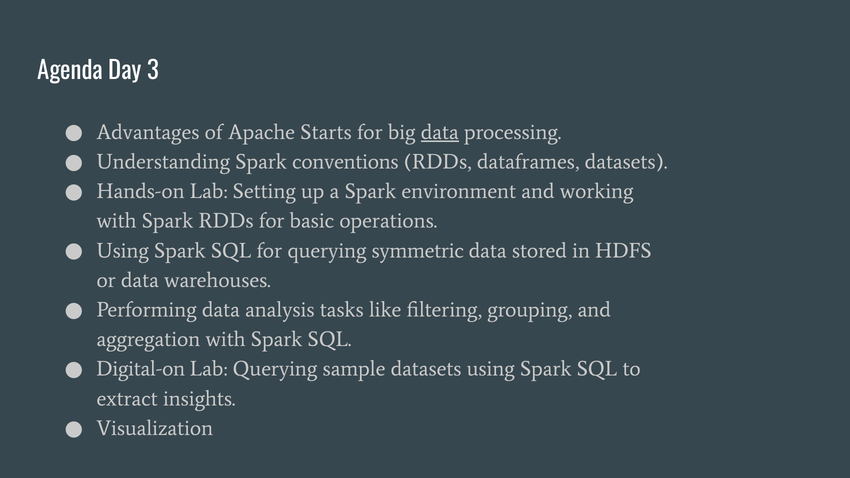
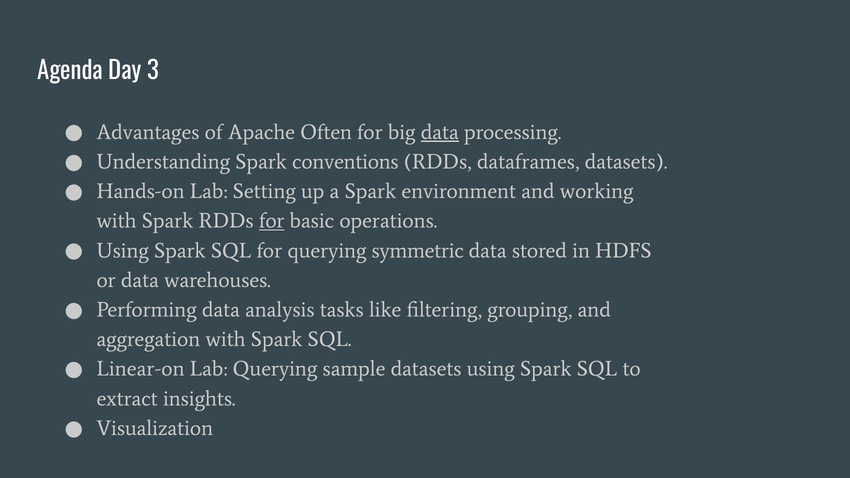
Starts: Starts -> Often
for at (272, 221) underline: none -> present
Digital-on: Digital-on -> Linear-on
